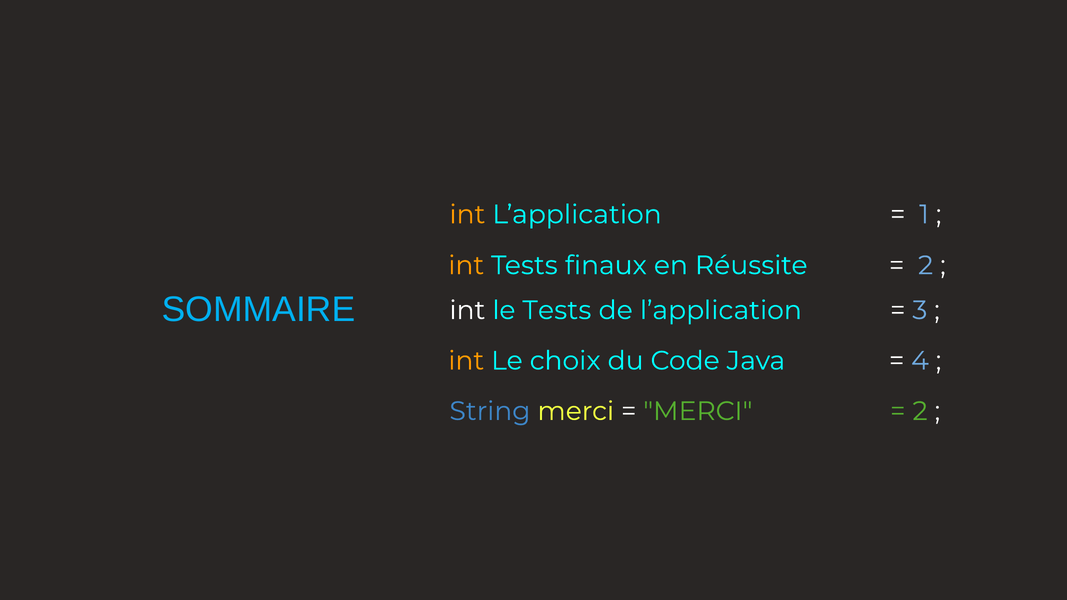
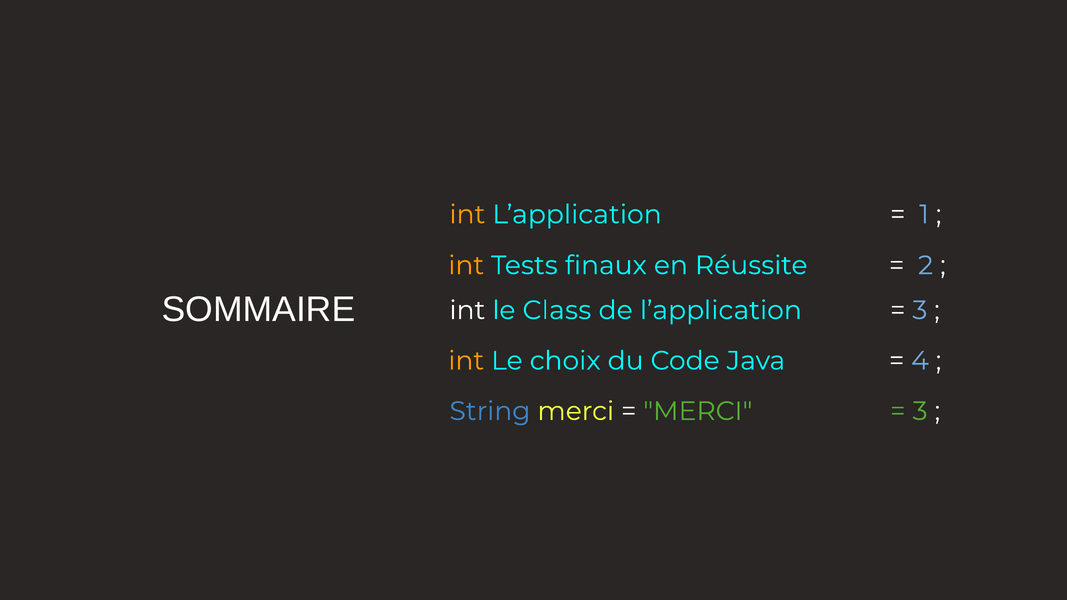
SOMMAIRE colour: light blue -> white
le Tests: Tests -> Class
2 at (920, 411): 2 -> 3
